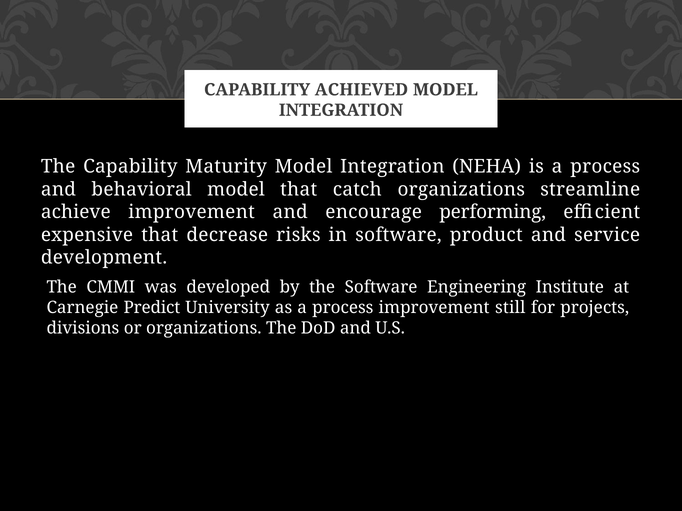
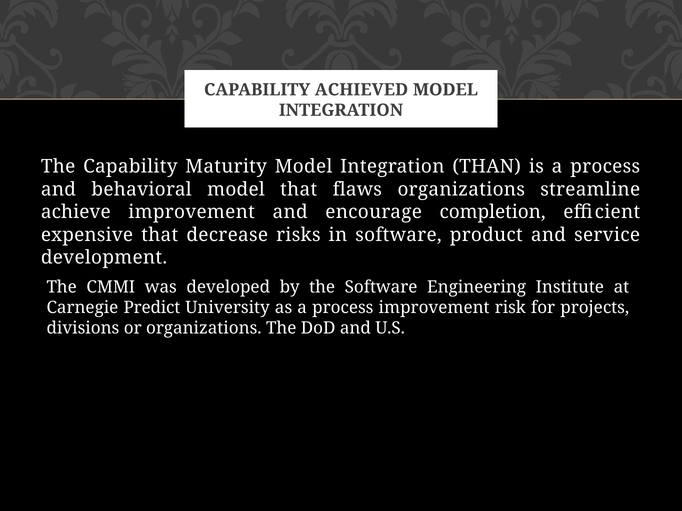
NEHA: NEHA -> THAN
catch: catch -> flaws
performing: performing -> completion
still: still -> risk
